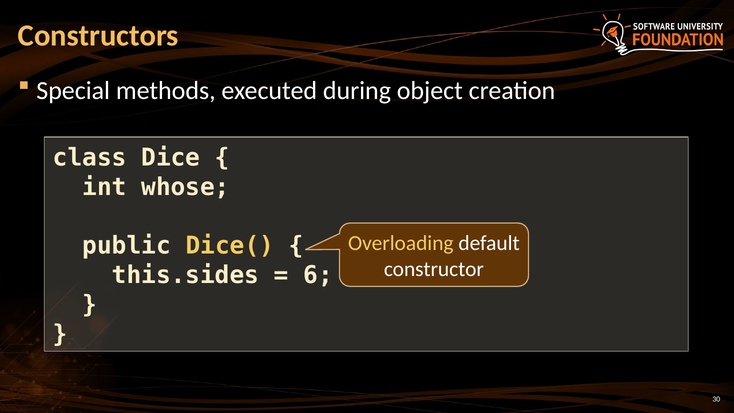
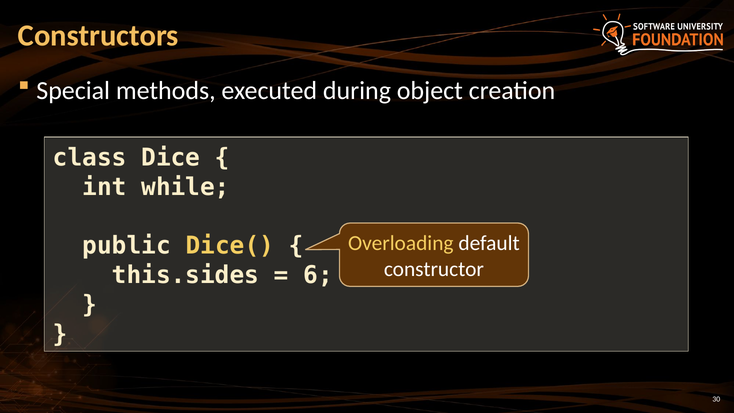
whose: whose -> while
